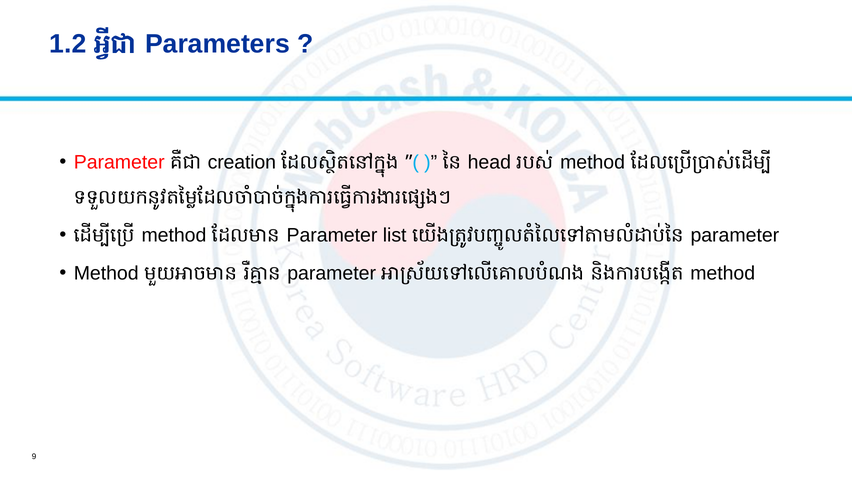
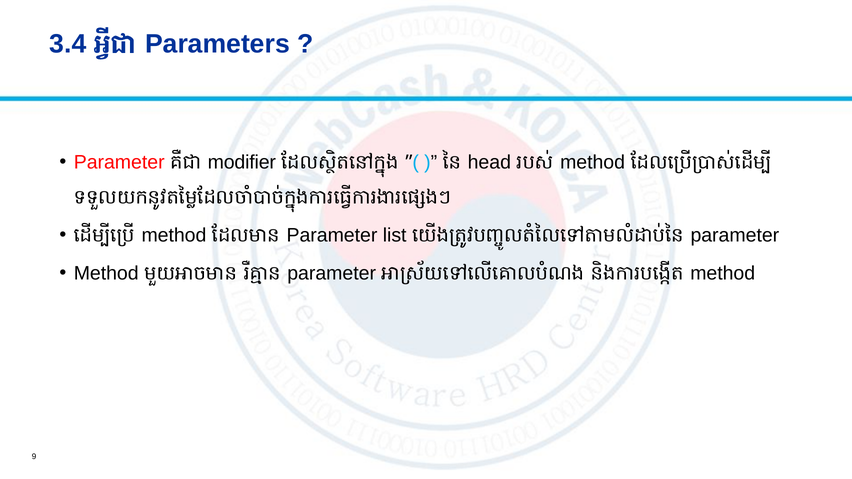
1.2: 1.2 -> 3.4
creation: creation -> modifier
